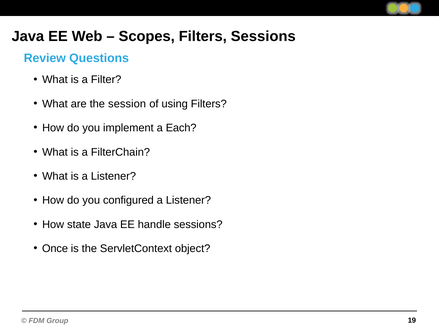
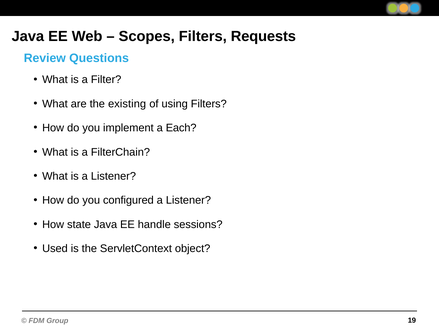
Filters Sessions: Sessions -> Requests
session: session -> existing
Once: Once -> Used
